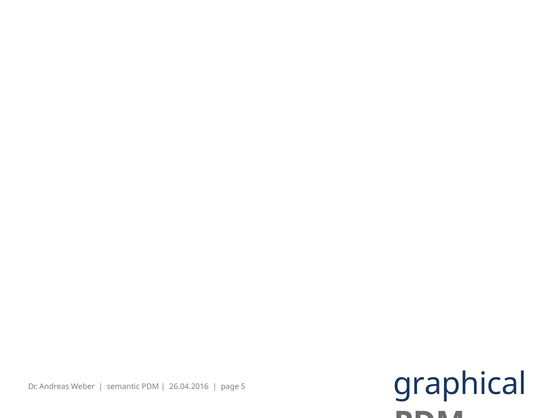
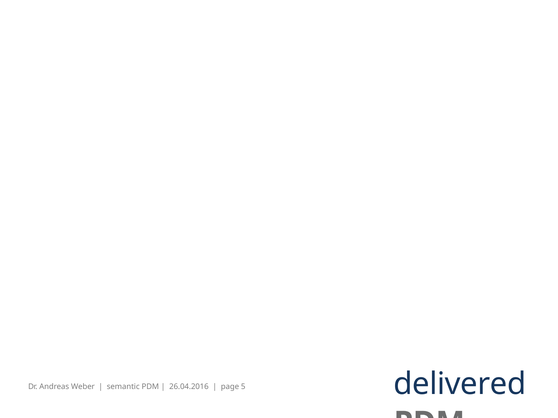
graphical: graphical -> delivered
